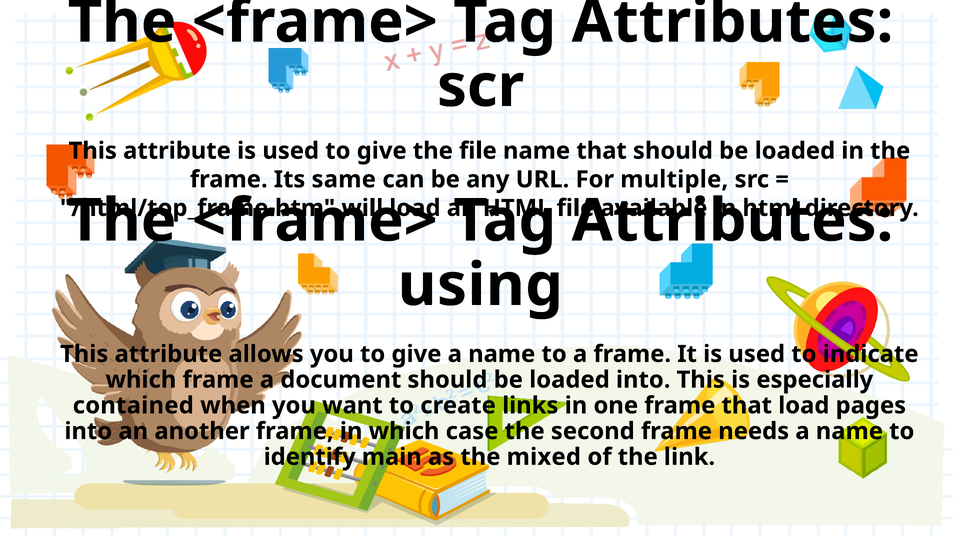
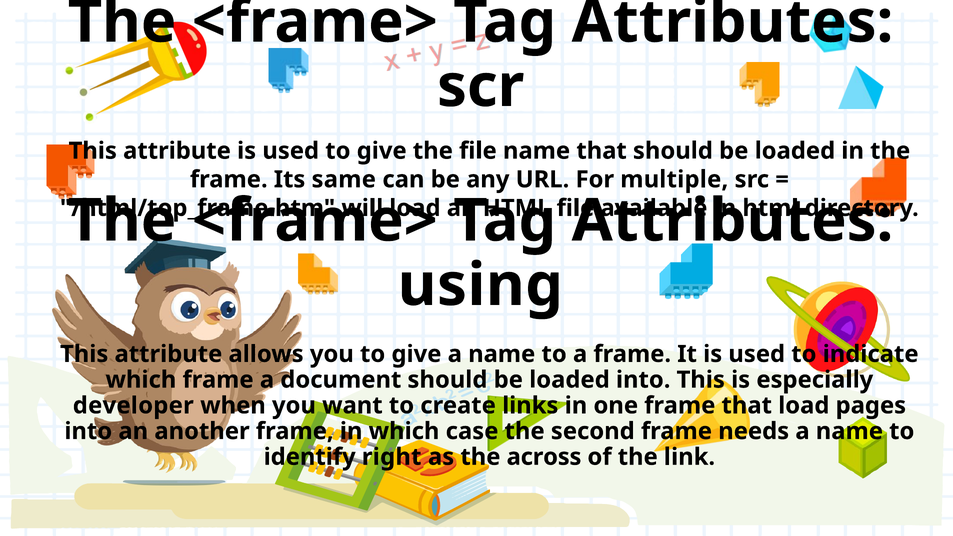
contained: contained -> developer
main: main -> right
mixed: mixed -> across
